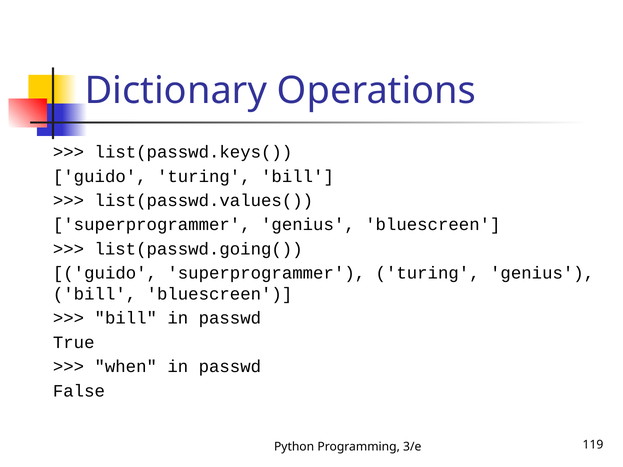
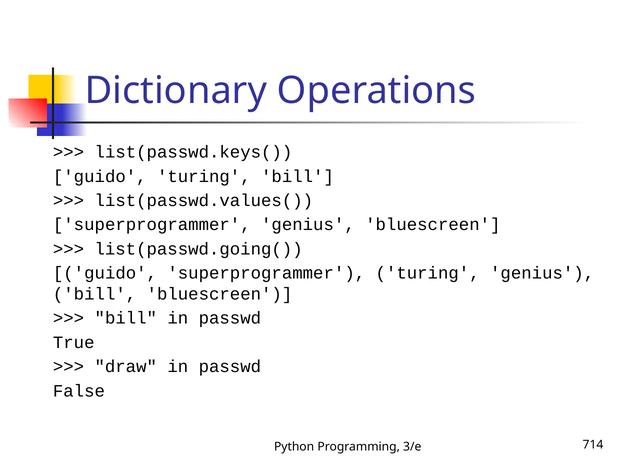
when: when -> draw
119: 119 -> 714
